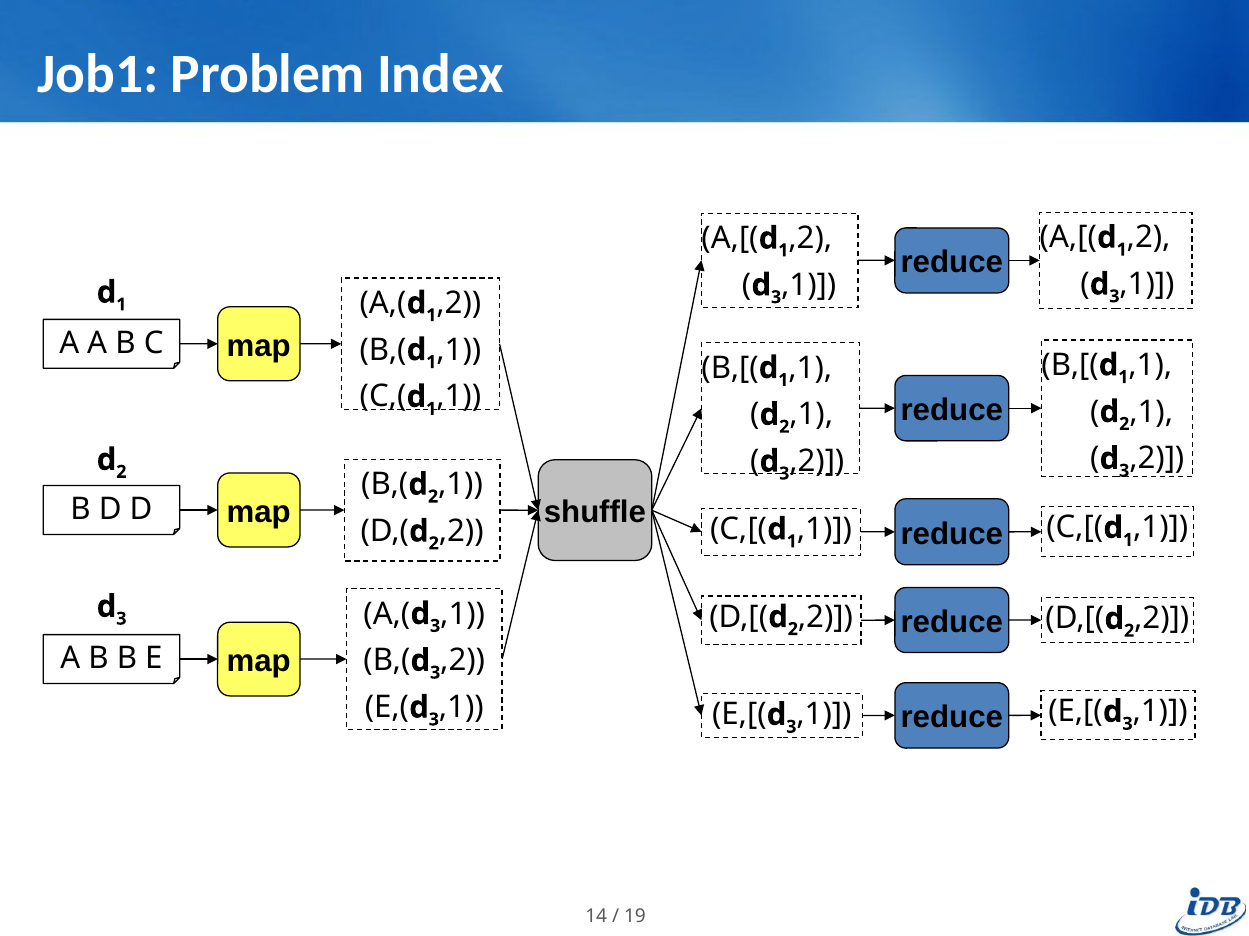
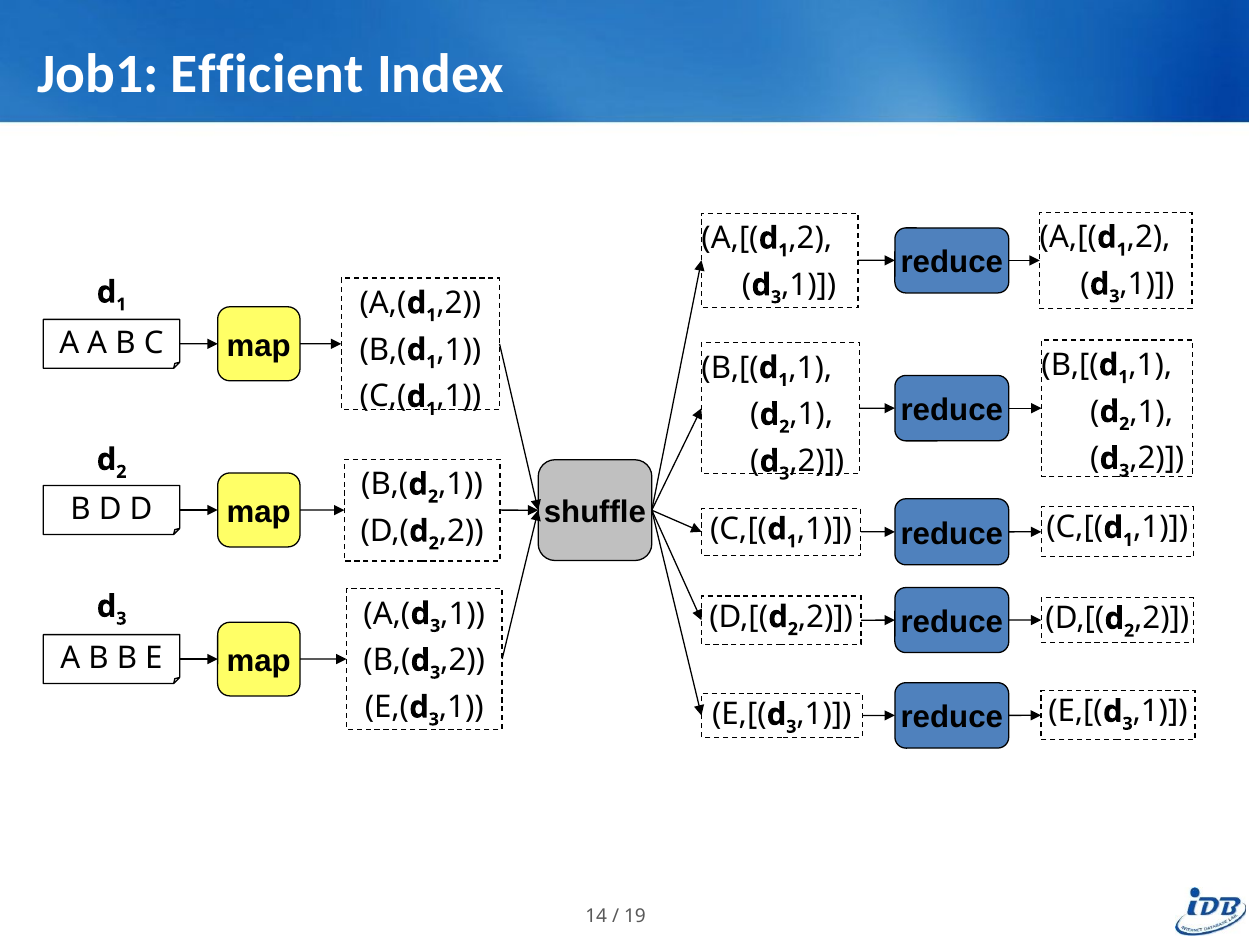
Problem: Problem -> Efficient
